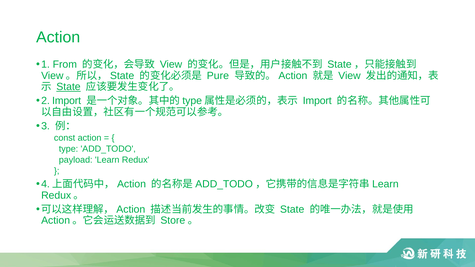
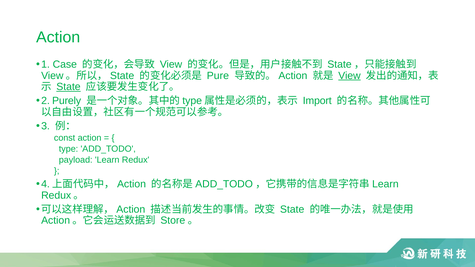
From: From -> Case
View at (349, 76) underline: none -> present
Import at (67, 101): Import -> Purely
